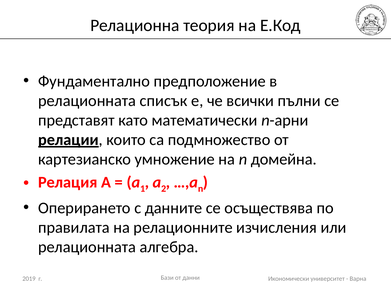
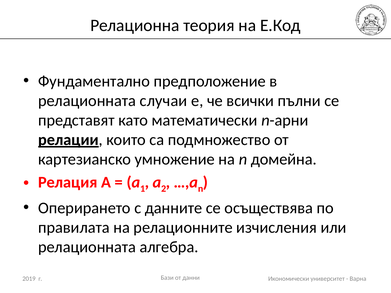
списък: списък -> случаи
